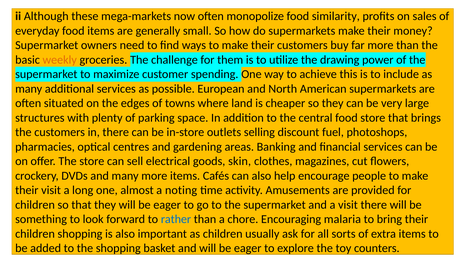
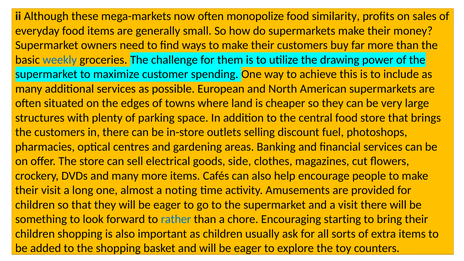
weekly colour: orange -> blue
skin: skin -> side
malaria: malaria -> starting
